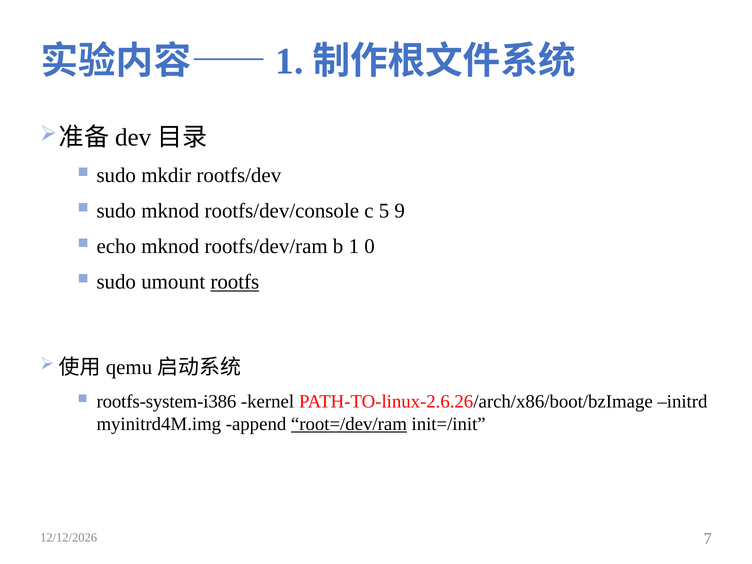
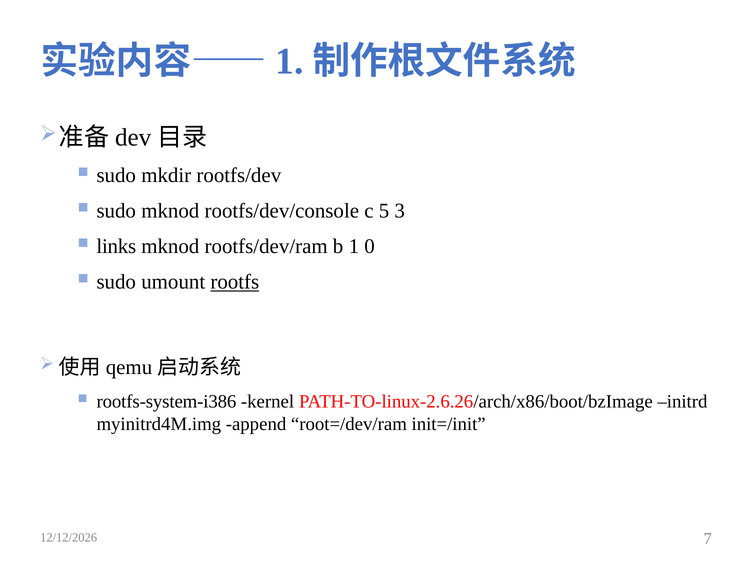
9: 9 -> 3
echo: echo -> links
root=/dev/ram underline: present -> none
